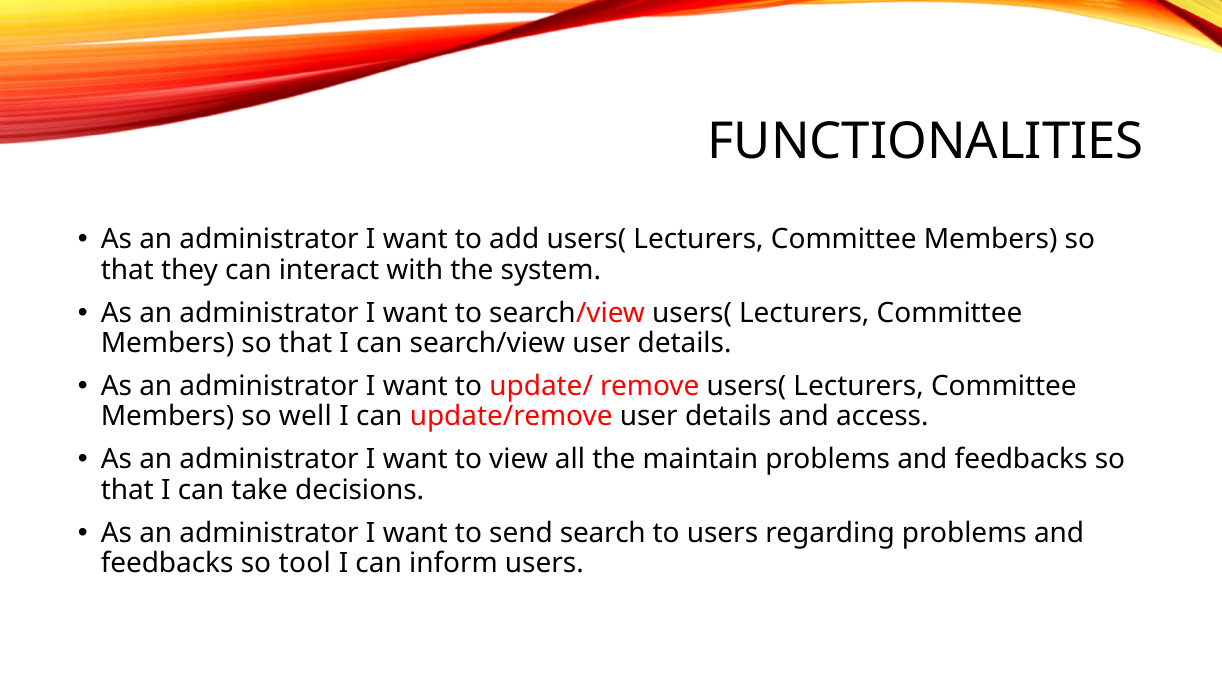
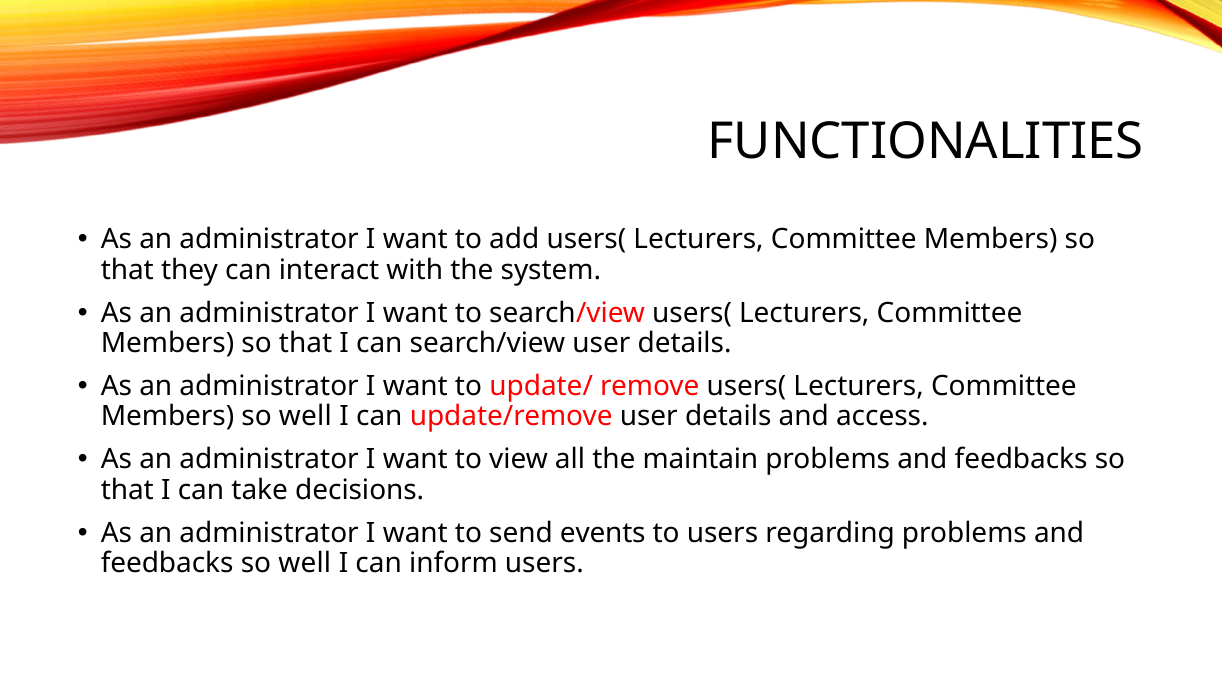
search: search -> events
feedbacks so tool: tool -> well
